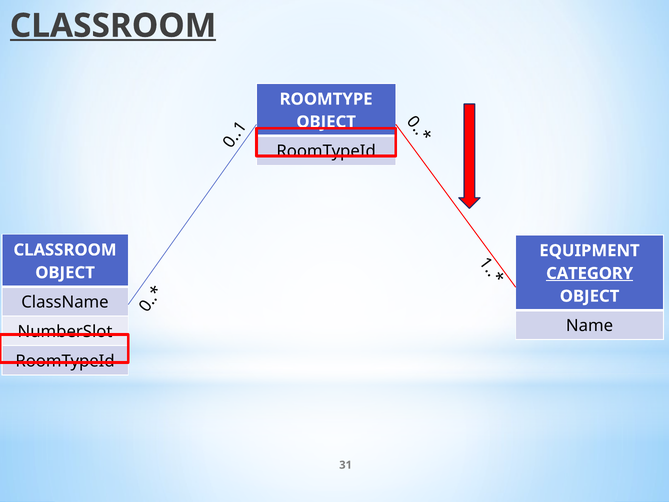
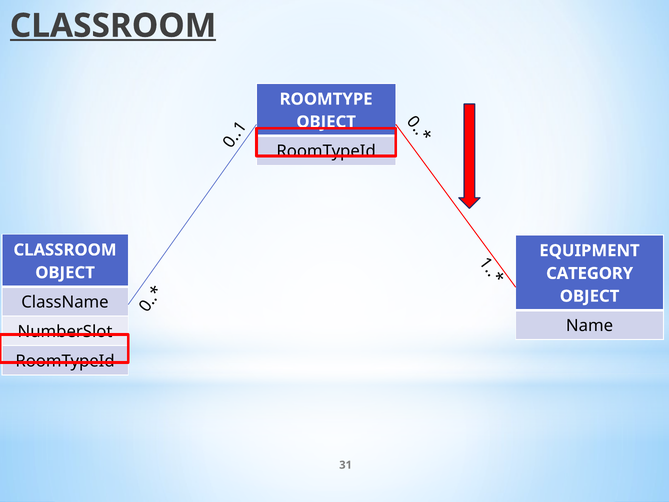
CATEGORY underline: present -> none
